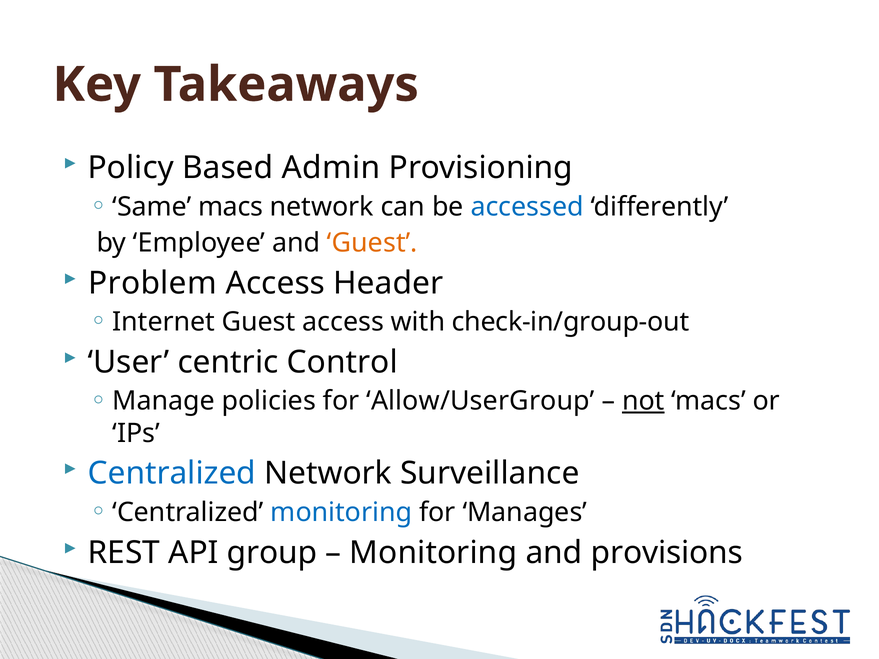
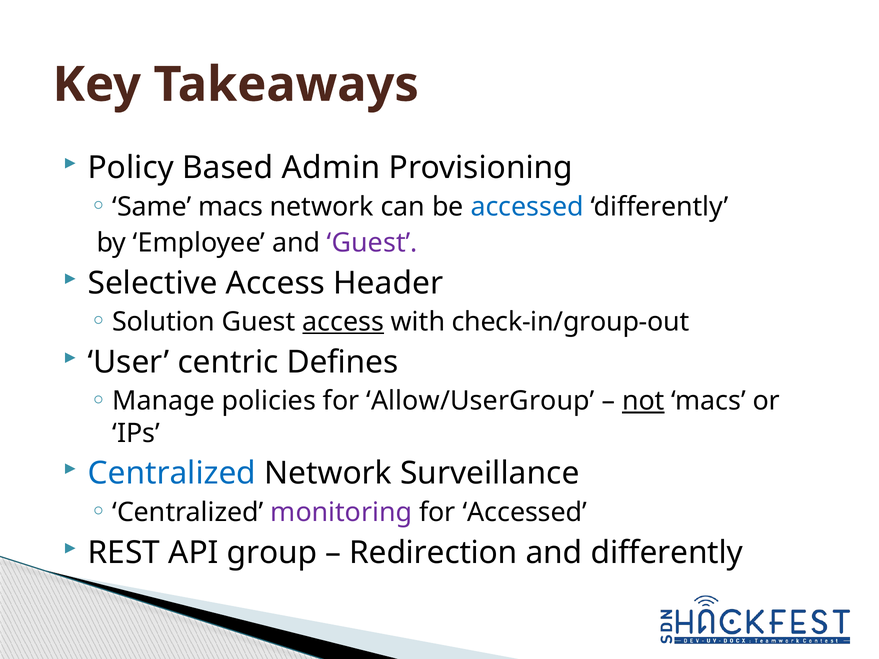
Guest at (372, 243) colour: orange -> purple
Problem: Problem -> Selective
Internet: Internet -> Solution
access at (343, 322) underline: none -> present
Control: Control -> Defines
monitoring at (341, 512) colour: blue -> purple
for Manages: Manages -> Accessed
Monitoring at (433, 553): Monitoring -> Redirection
and provisions: provisions -> differently
